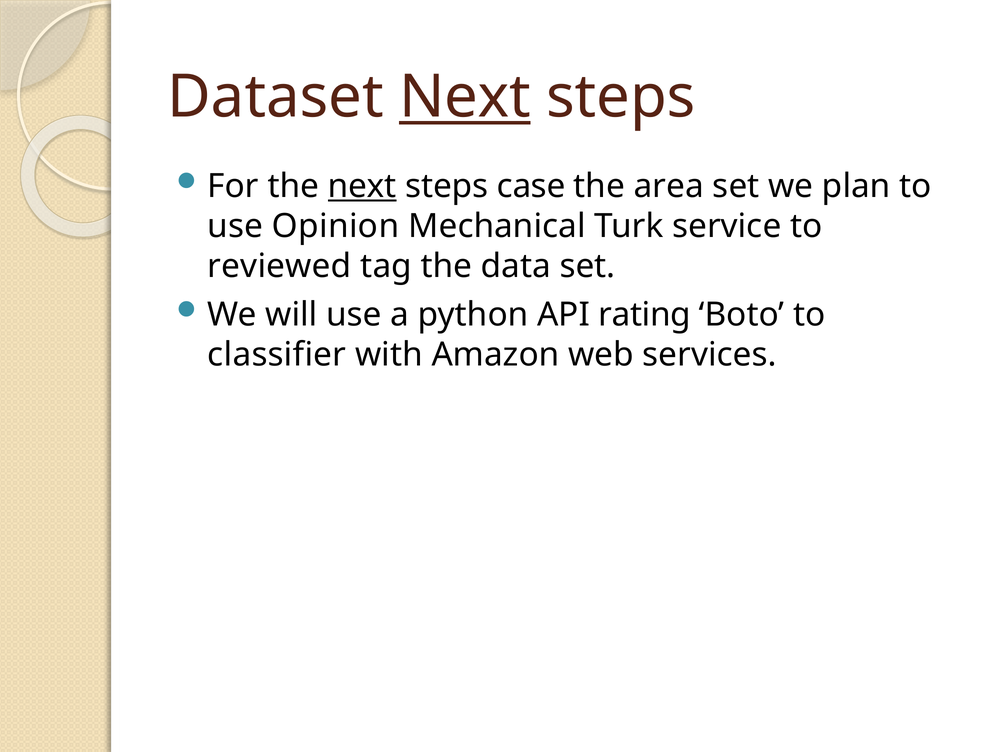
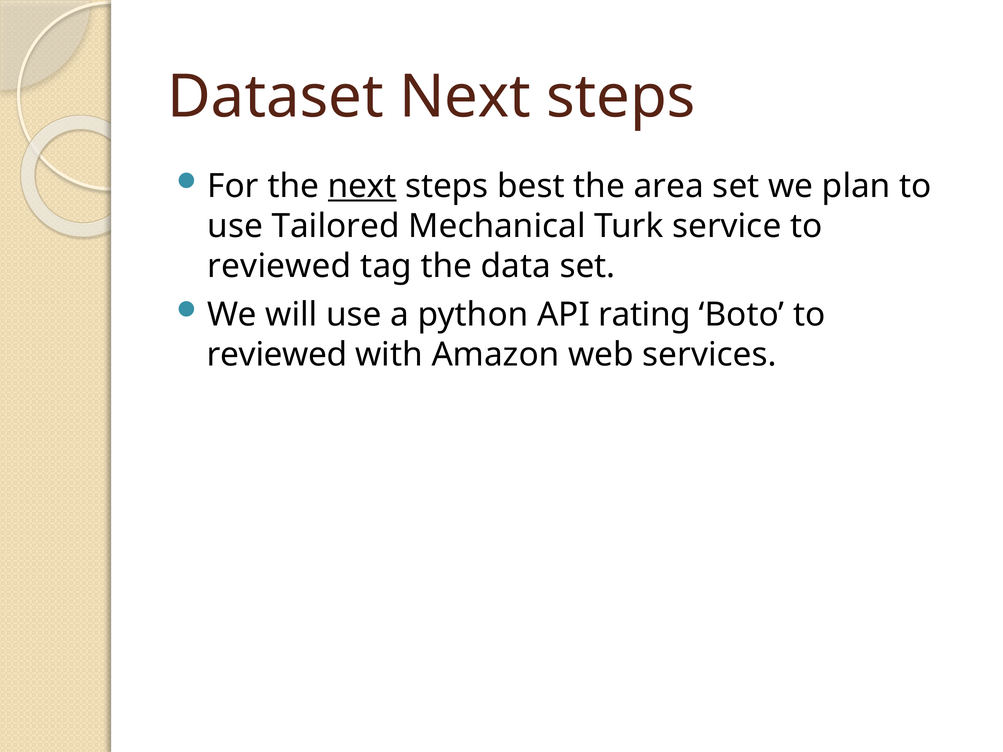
Next at (465, 97) underline: present -> none
case: case -> best
Opinion: Opinion -> Tailored
classifier at (277, 355): classifier -> reviewed
